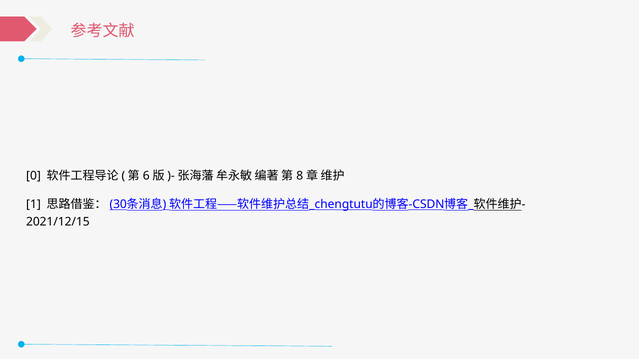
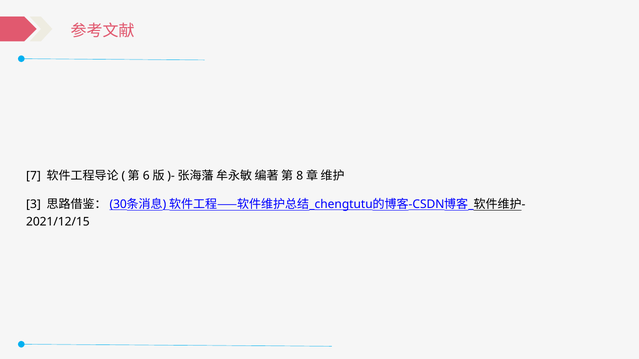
0: 0 -> 7
1: 1 -> 3
